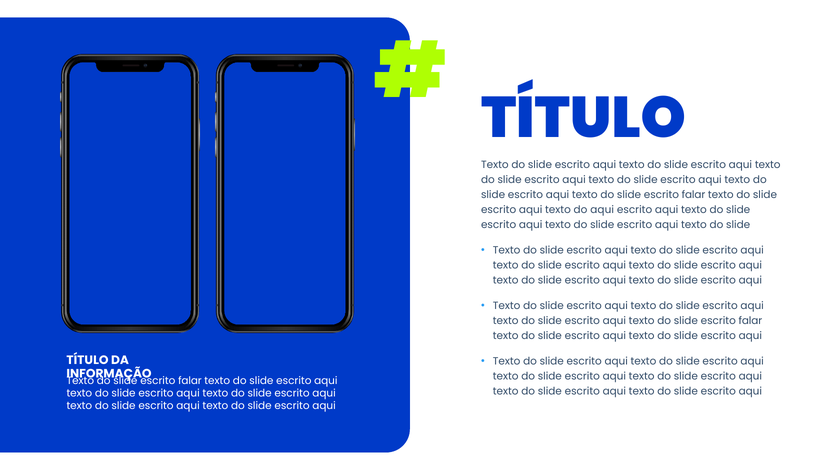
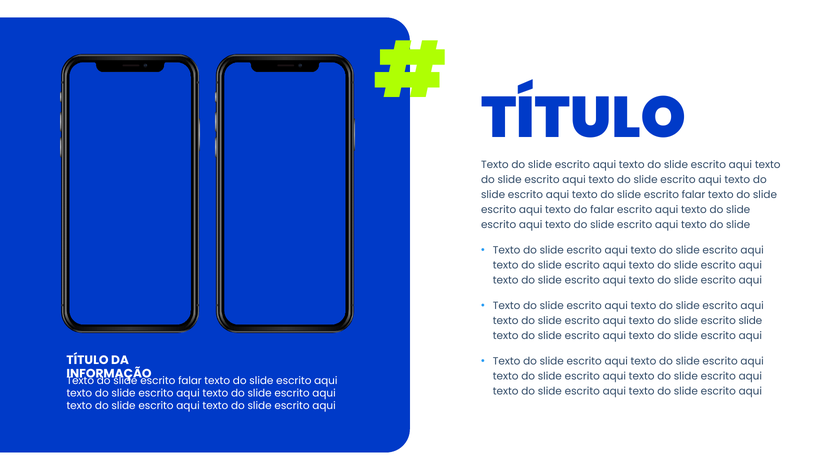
do aqui: aqui -> falar
falar at (750, 321): falar -> slide
